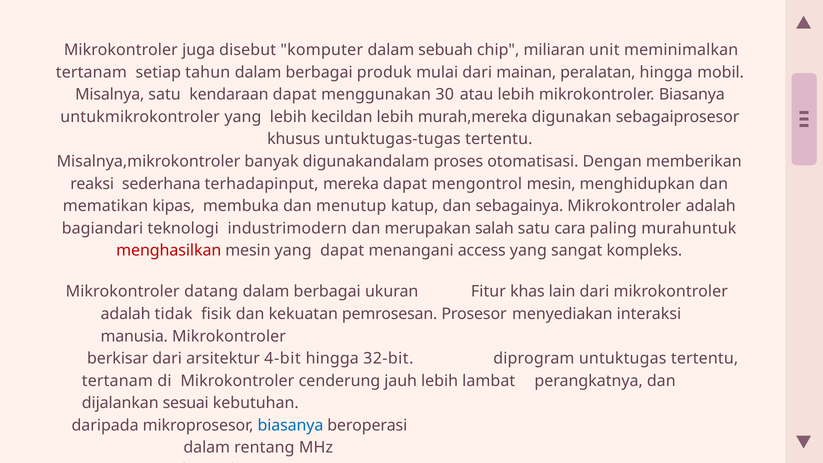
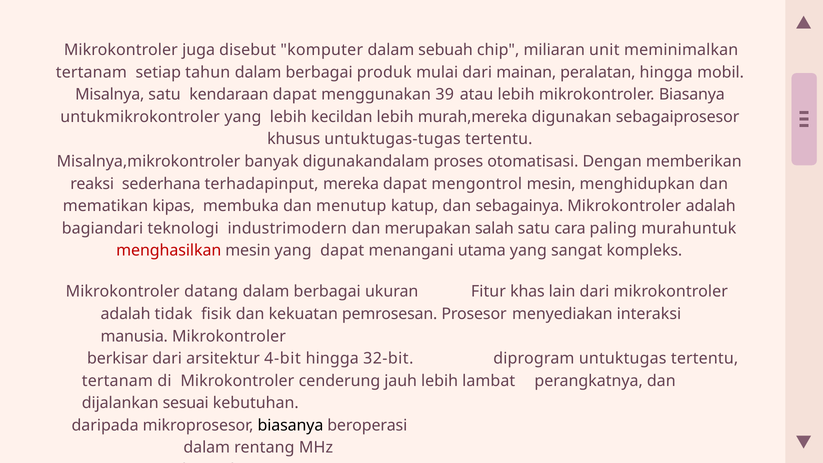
30: 30 -> 39
access: access -> utama
biasanya at (290, 425) colour: blue -> black
